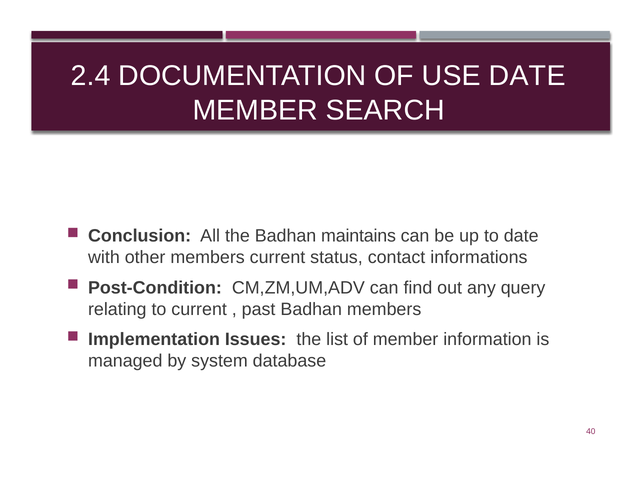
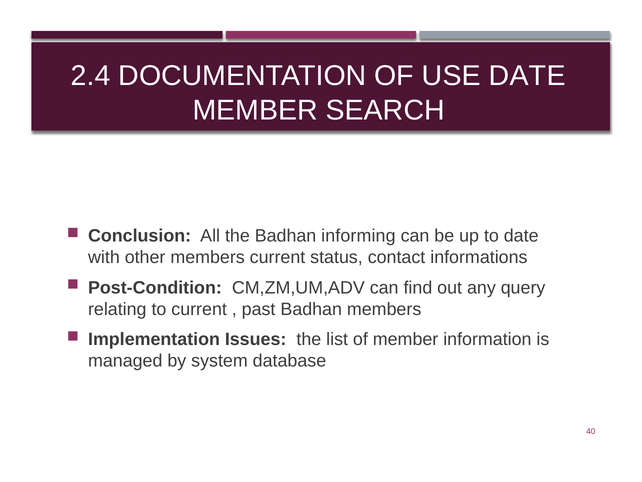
maintains: maintains -> informing
